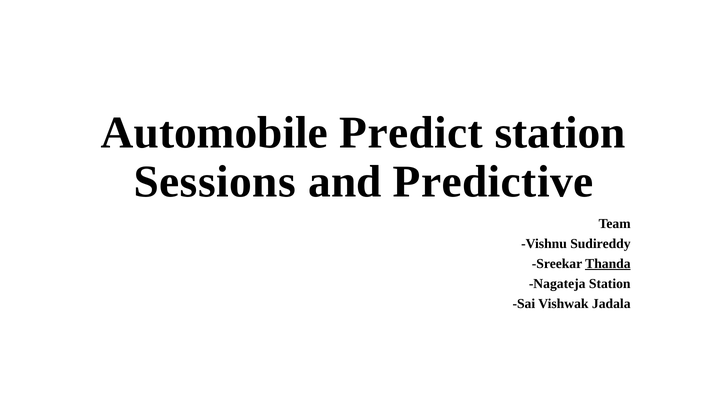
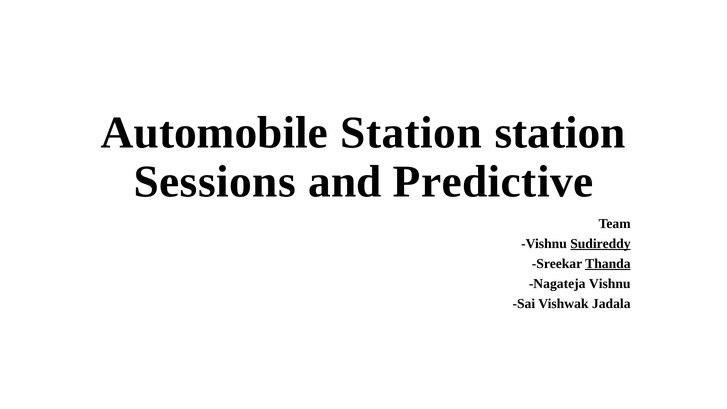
Automobile Predict: Predict -> Station
Sudireddy underline: none -> present
Nagateja Station: Station -> Vishnu
